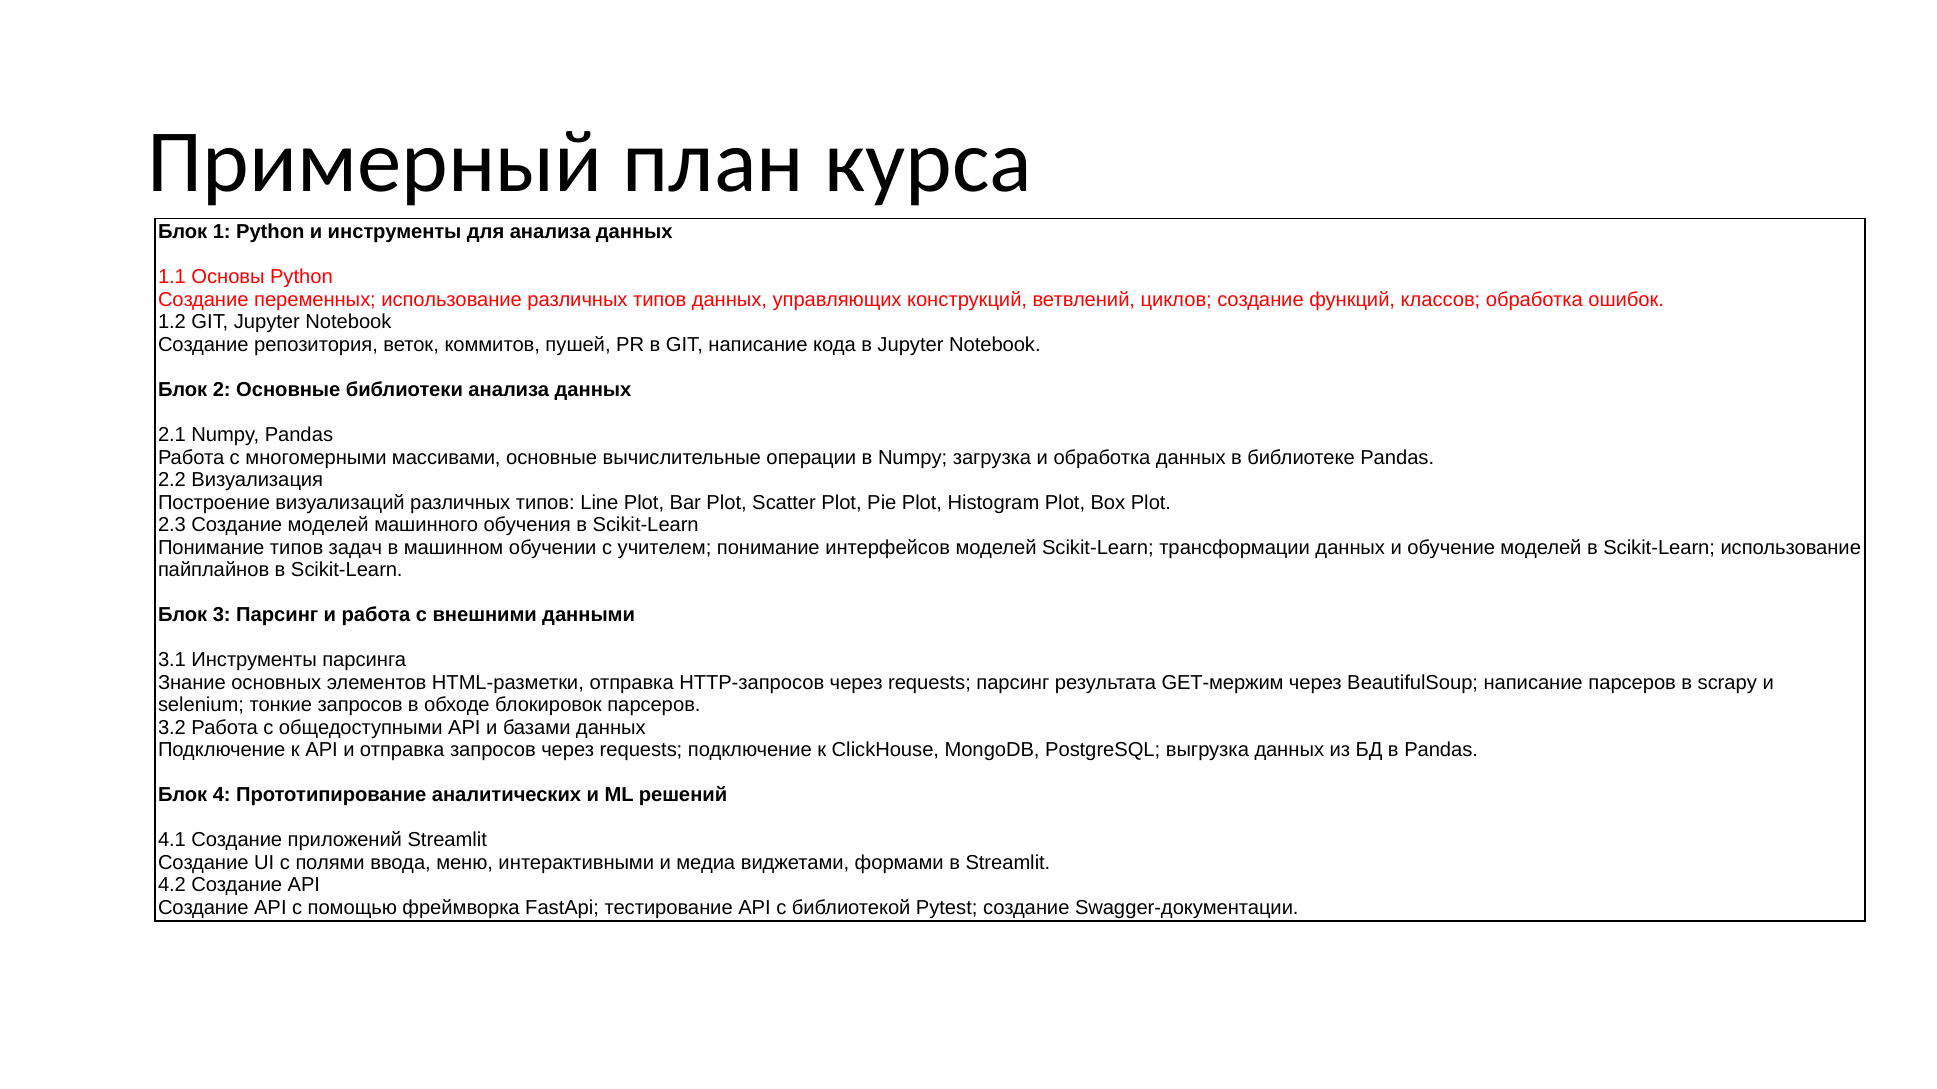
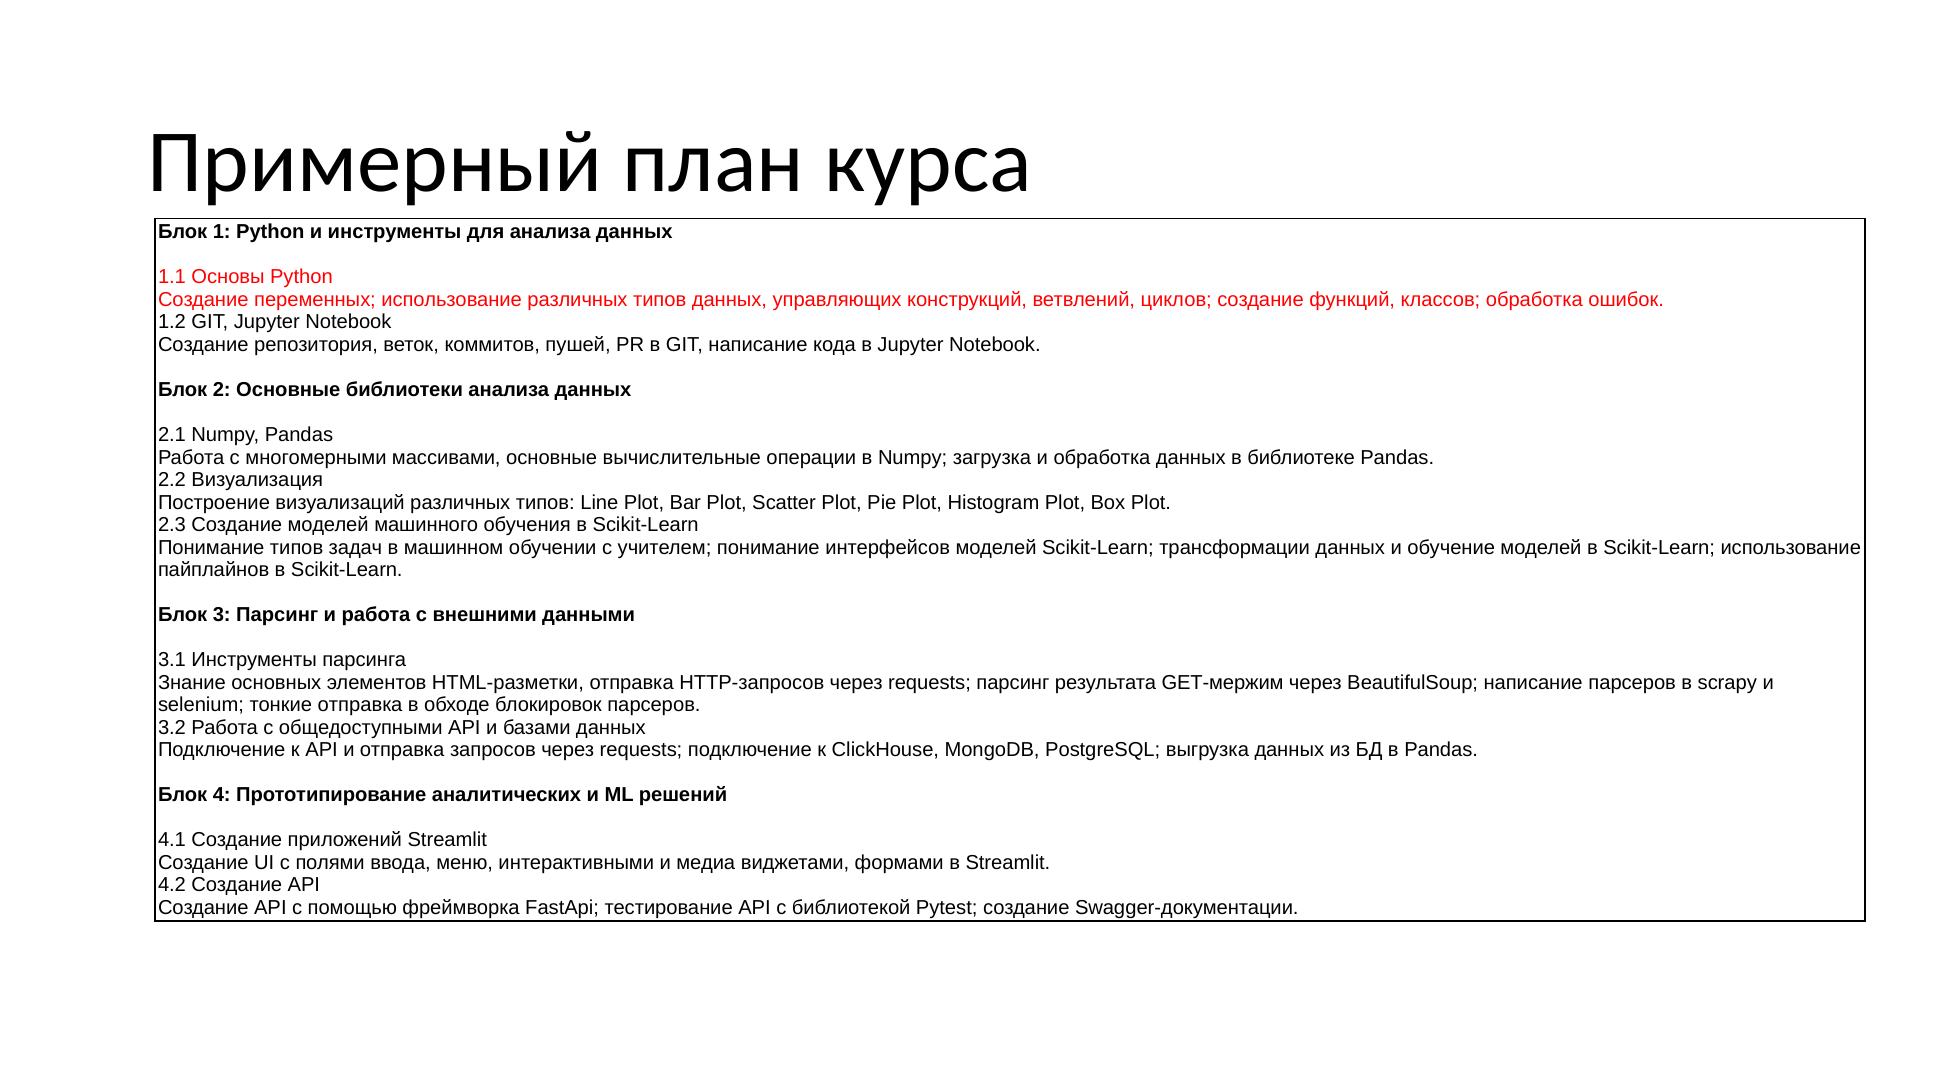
тонкие запросов: запросов -> отправка
